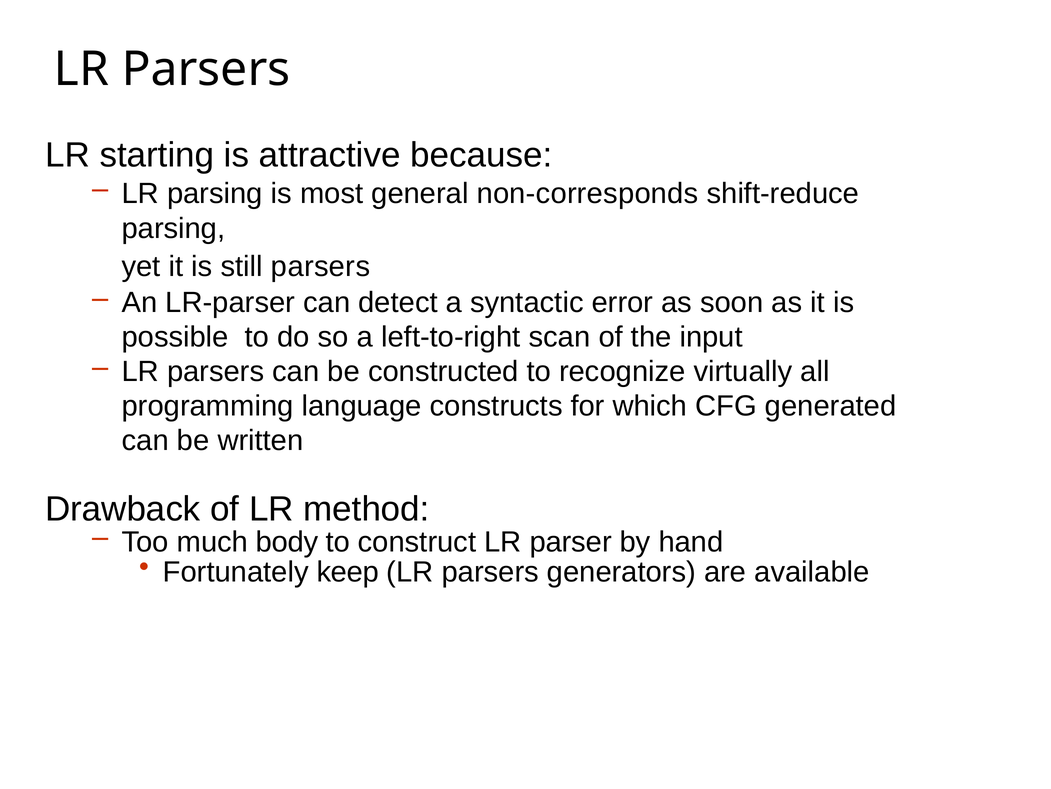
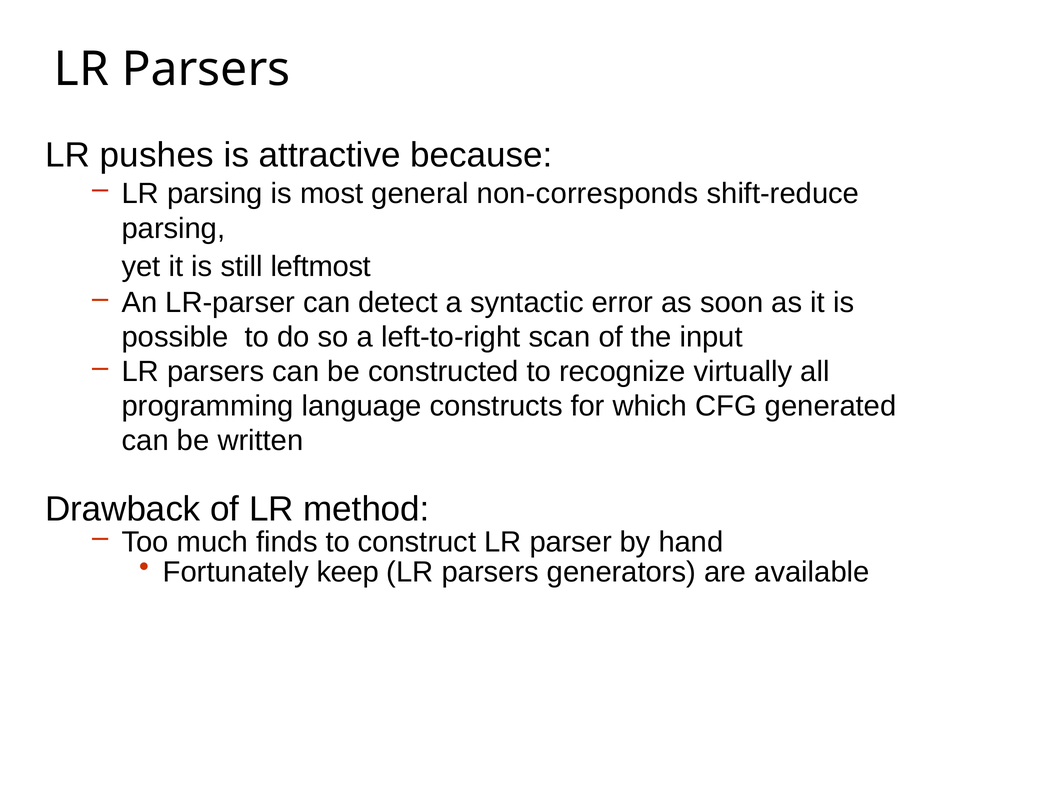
starting: starting -> pushes
still parsers: parsers -> leftmost
body: body -> finds
